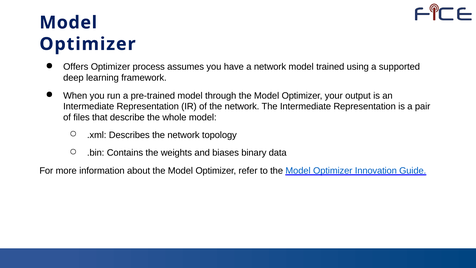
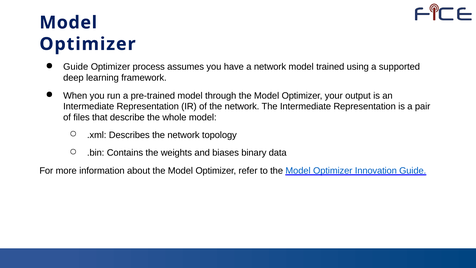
Offers at (76, 67): Offers -> Guide
